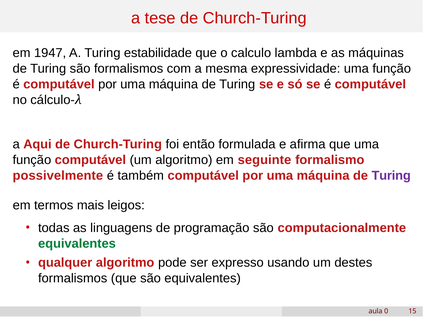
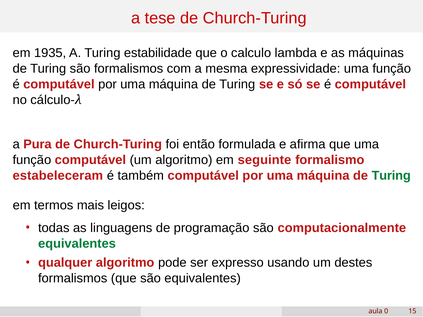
1947: 1947 -> 1935
Aqui: Aqui -> Pura
possivelmente: possivelmente -> estabeleceram
Turing at (391, 176) colour: purple -> green
